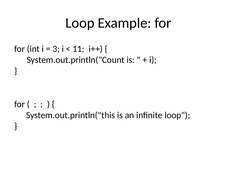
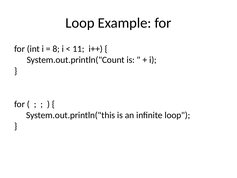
3: 3 -> 8
